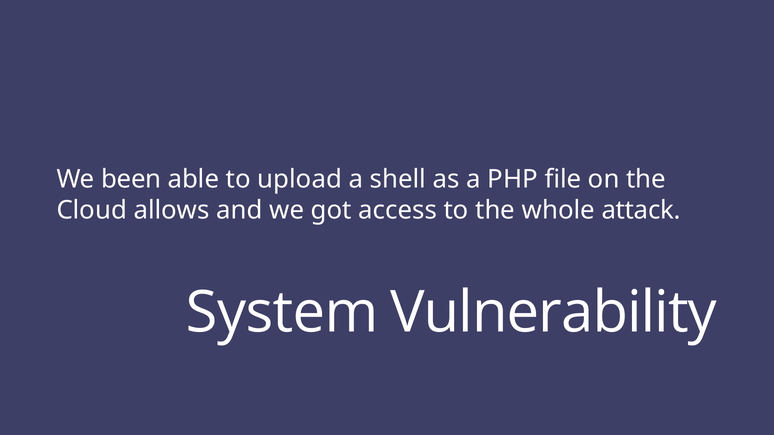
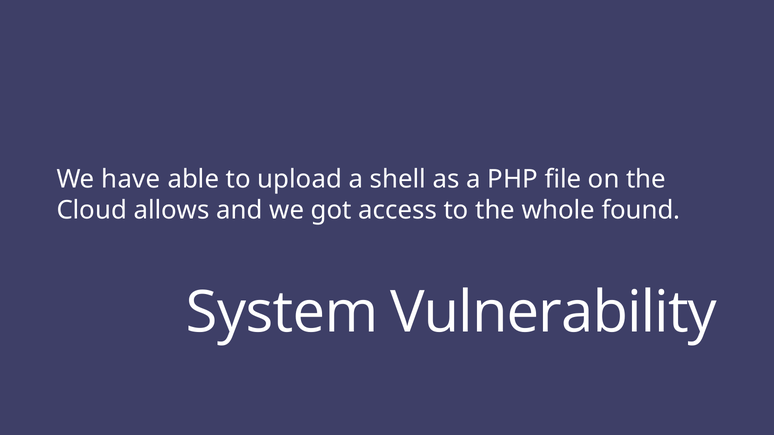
been: been -> have
attack: attack -> found
